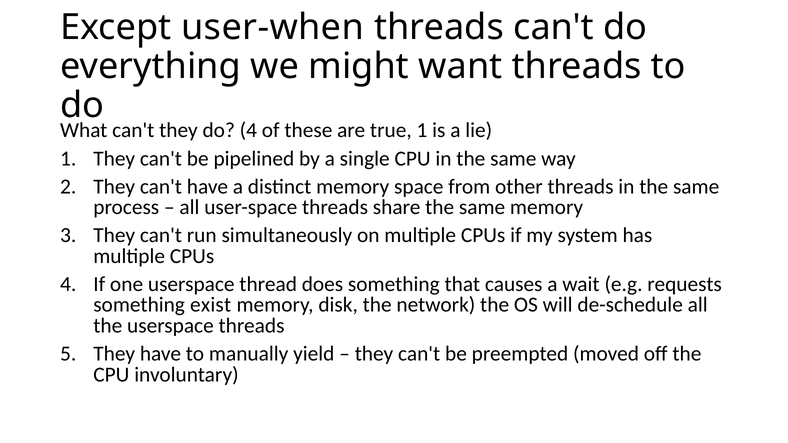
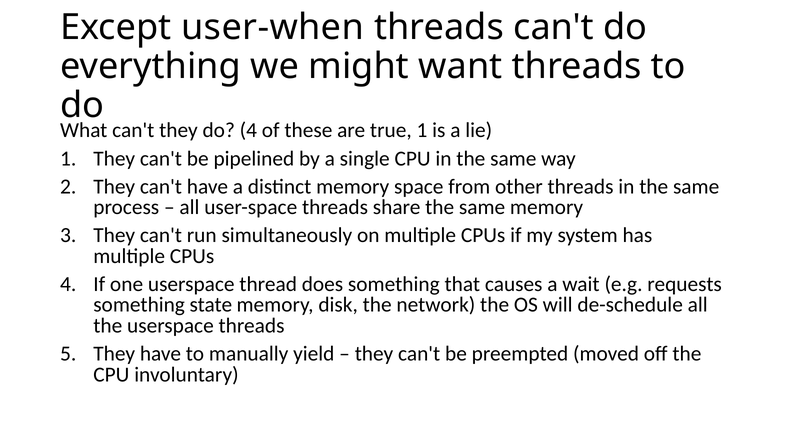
exist: exist -> state
